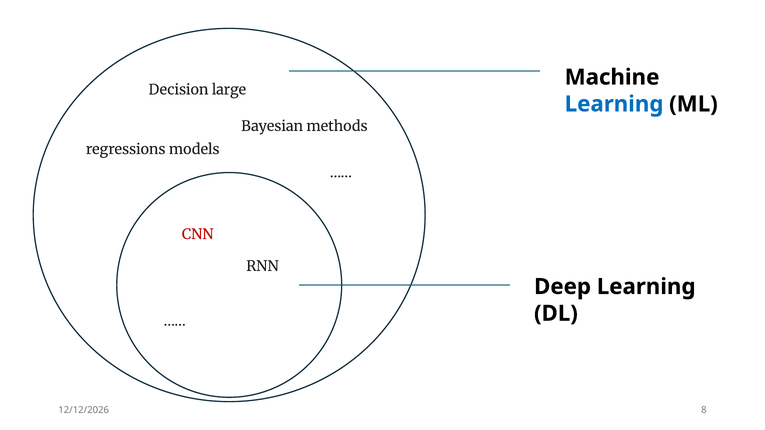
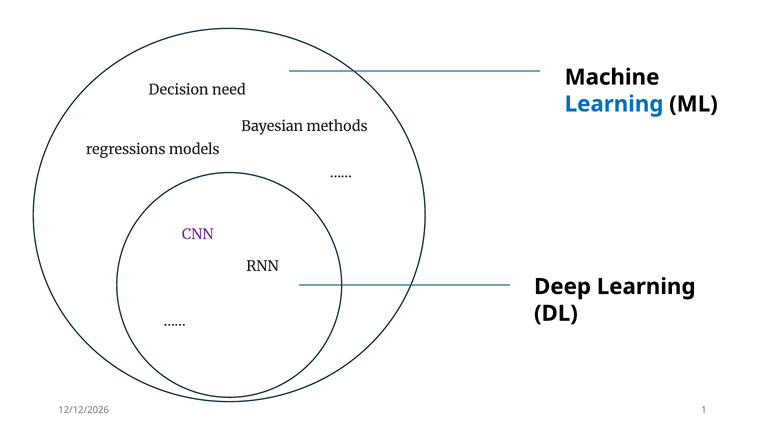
large: large -> need
CNN colour: red -> purple
8: 8 -> 1
